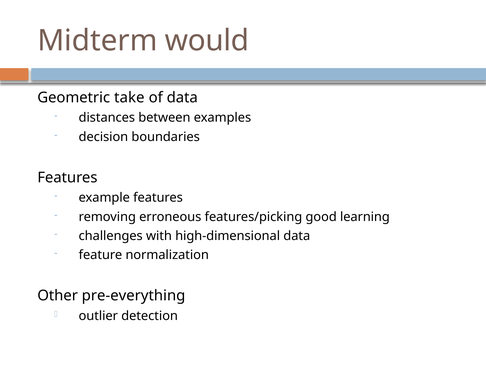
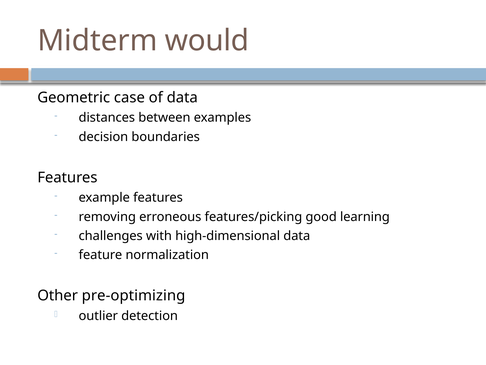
take: take -> case
pre-everything: pre-everything -> pre-optimizing
